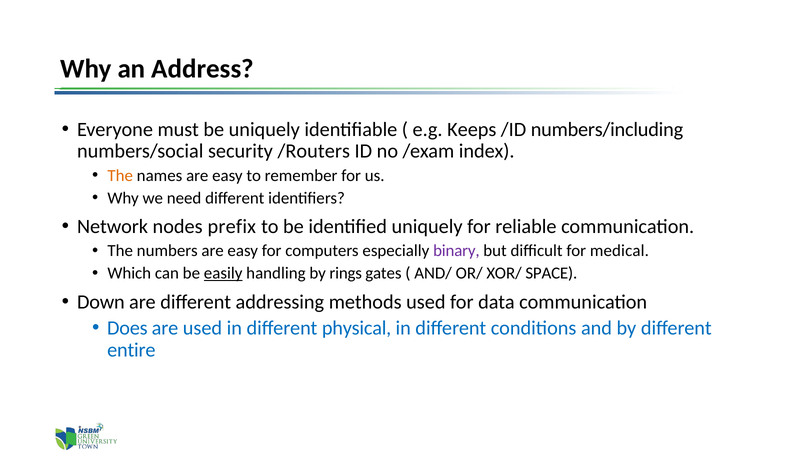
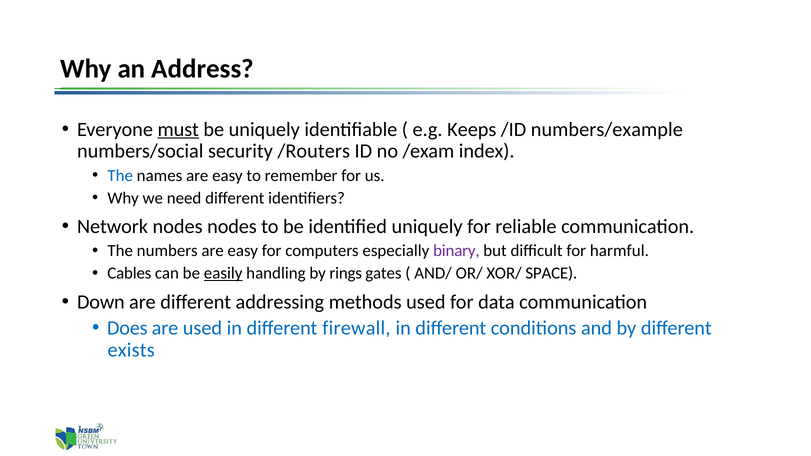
must underline: none -> present
numbers/including: numbers/including -> numbers/example
The at (120, 176) colour: orange -> blue
nodes prefix: prefix -> nodes
medical: medical -> harmful
Which: Which -> Cables
physical: physical -> firewall
entire: entire -> exists
